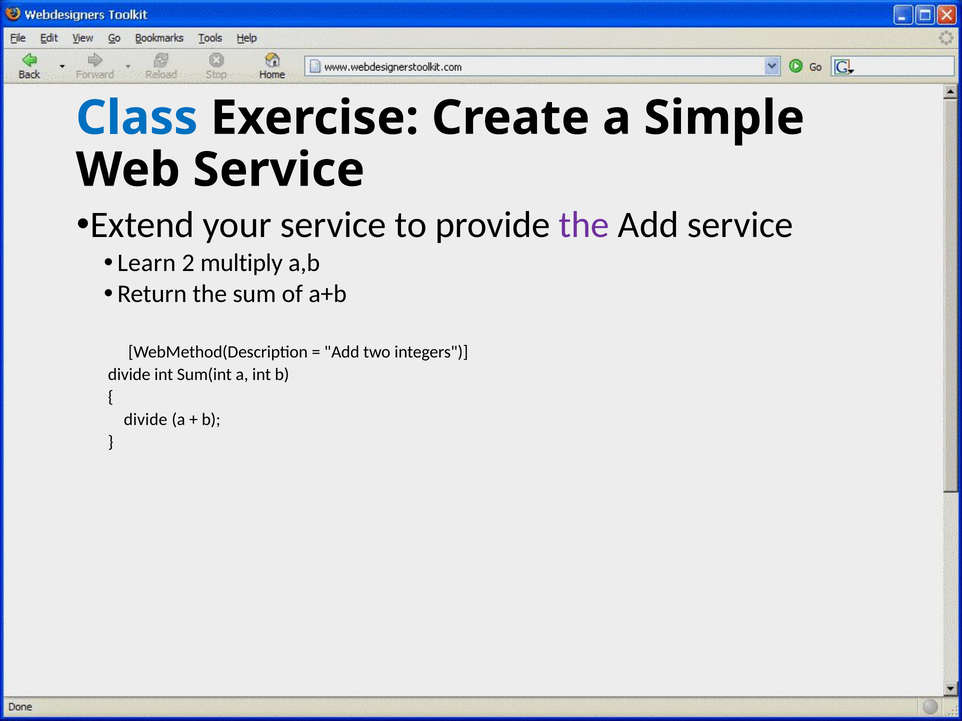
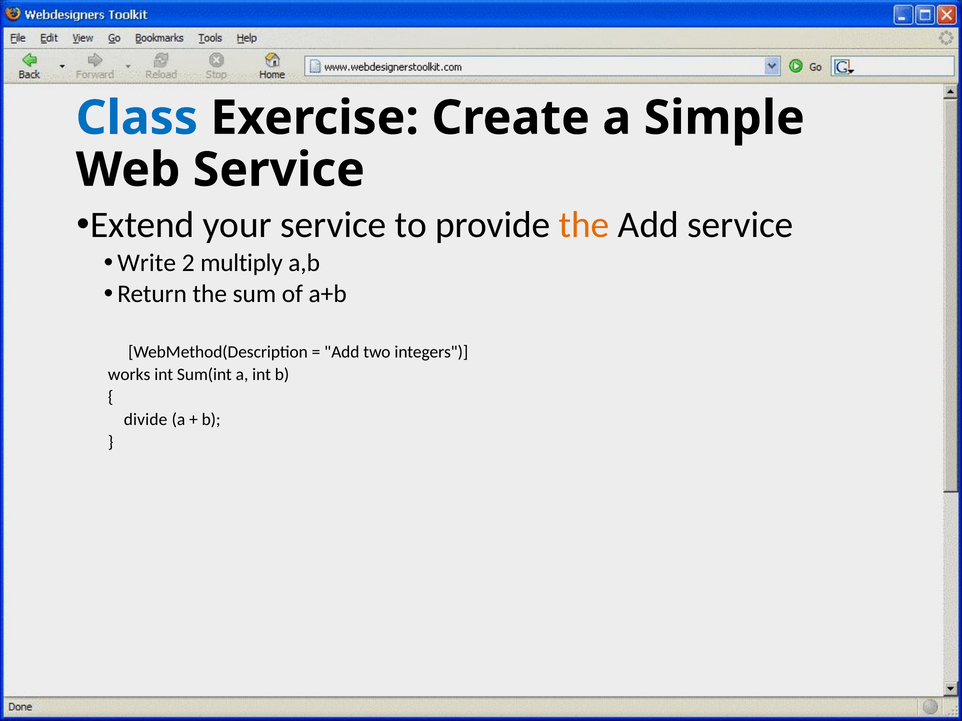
the at (584, 225) colour: purple -> orange
Learn: Learn -> Write
divide at (129, 375): divide -> works
